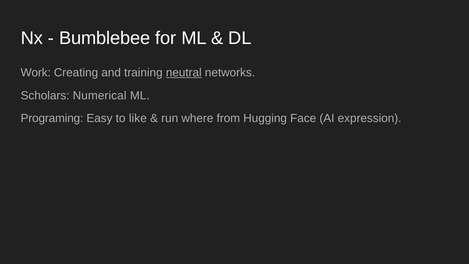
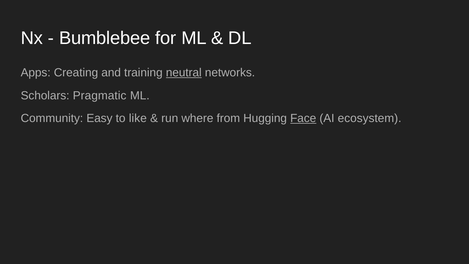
Work: Work -> Apps
Numerical: Numerical -> Pragmatic
Programing: Programing -> Community
Face underline: none -> present
expression: expression -> ecosystem
